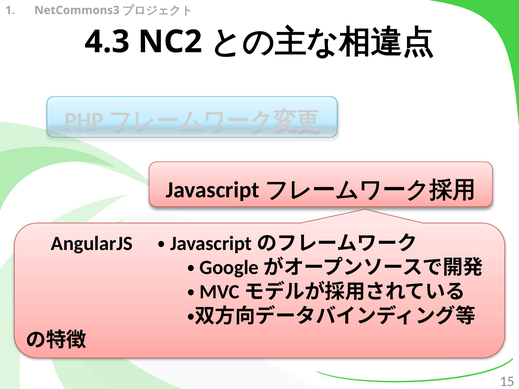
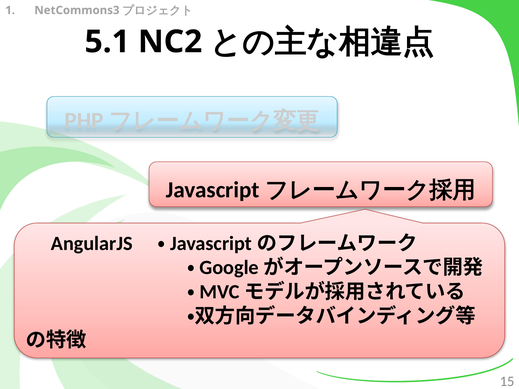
4.3: 4.3 -> 5.1
